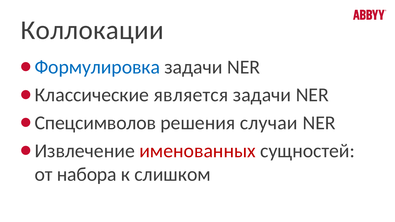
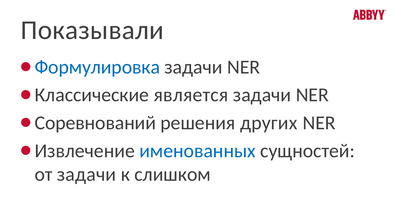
Коллокации: Коллокации -> Показывали
Спецсимволов: Спецсимволов -> Соревнований
случаи: случаи -> других
именованных colour: red -> blue
от набора: набора -> задачи
